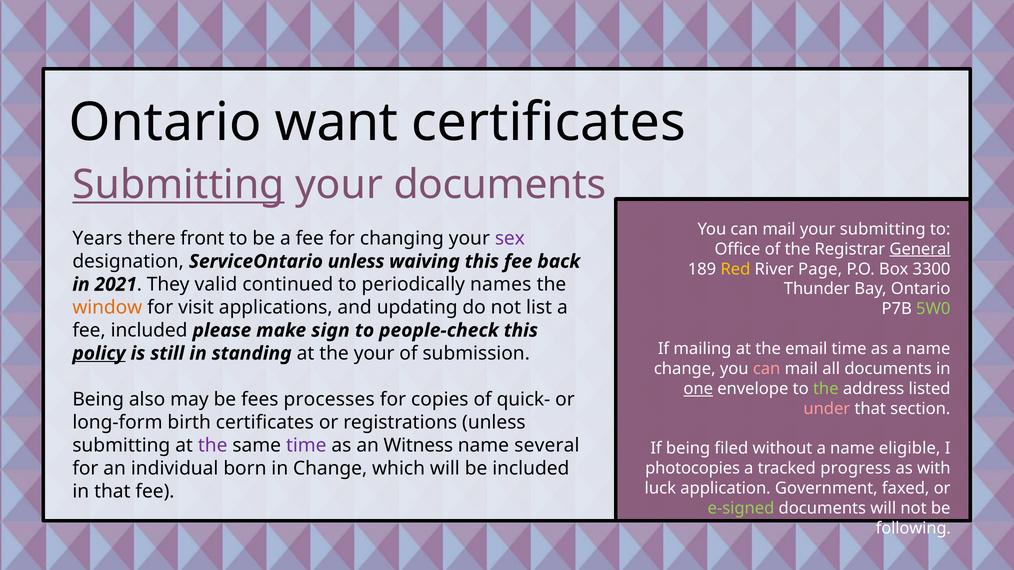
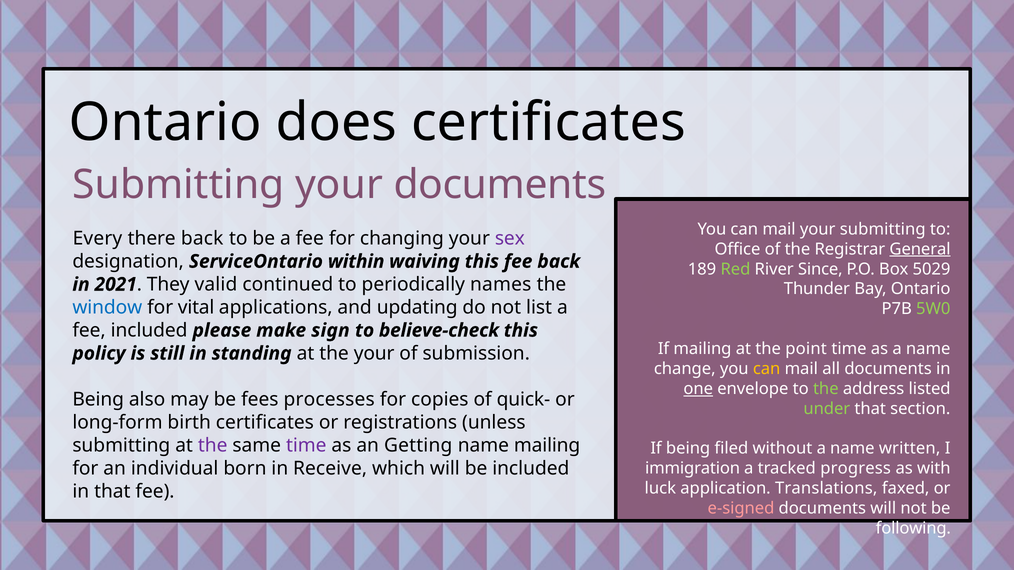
want: want -> does
Submitting at (178, 185) underline: present -> none
Years: Years -> Every
there front: front -> back
ServiceOntario unless: unless -> within
Red colour: yellow -> light green
Page: Page -> Since
3300: 3300 -> 5029
window colour: orange -> blue
visit: visit -> vital
people-check: people-check -> believe-check
email: email -> point
policy underline: present -> none
can at (767, 369) colour: pink -> yellow
under colour: pink -> light green
Witness: Witness -> Getting
name several: several -> mailing
eligible: eligible -> written
in Change: Change -> Receive
photocopies: photocopies -> immigration
Government: Government -> Translations
e-signed colour: light green -> pink
